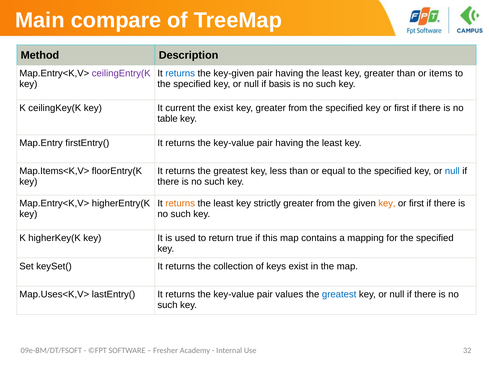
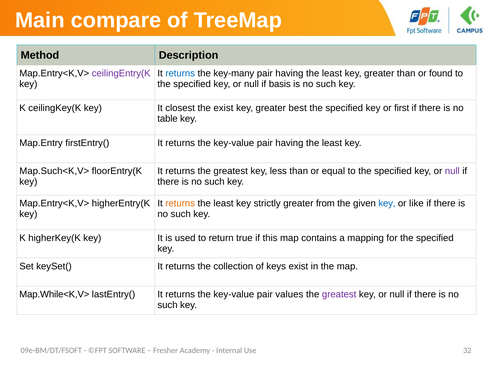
key-given: key-given -> key-many
items: items -> found
current: current -> closest
key greater from: from -> best
Map.Items<K,V>: Map.Items<K,V> -> Map.Such<K,V>
null at (452, 171) colour: blue -> purple
key at (387, 203) colour: orange -> blue
first at (417, 203): first -> like
Map.Uses<K,V>: Map.Uses<K,V> -> Map.While<K,V>
greatest at (339, 294) colour: blue -> purple
